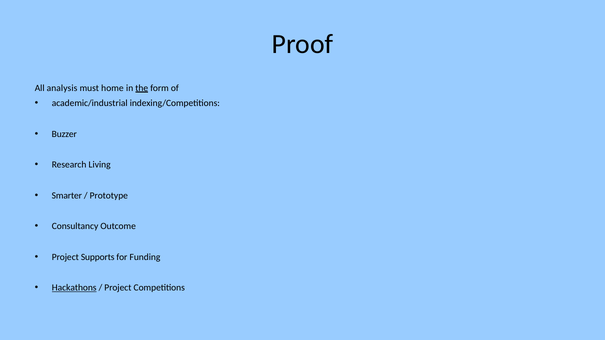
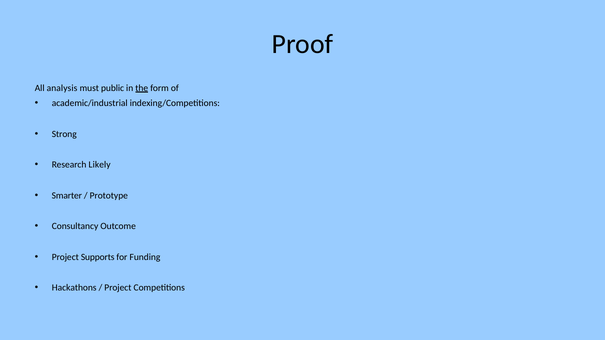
home: home -> public
Buzzer: Buzzer -> Strong
Living: Living -> Likely
Hackathons underline: present -> none
